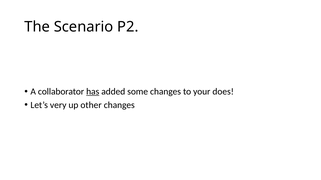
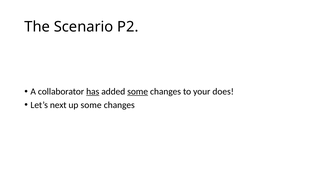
some at (138, 92) underline: none -> present
very: very -> next
up other: other -> some
